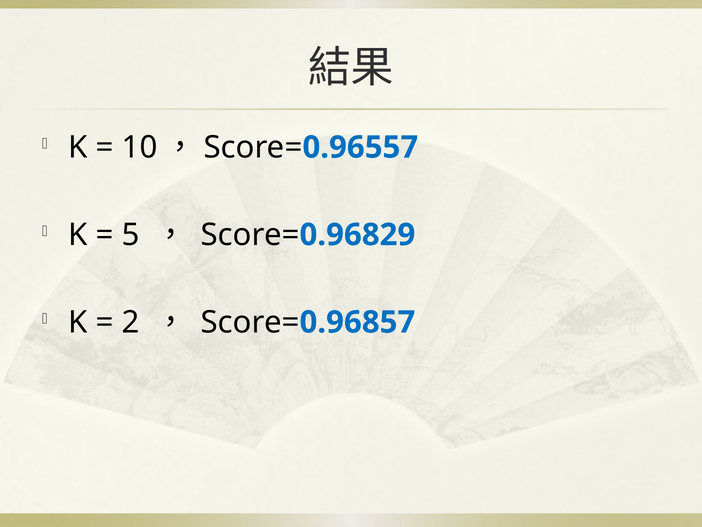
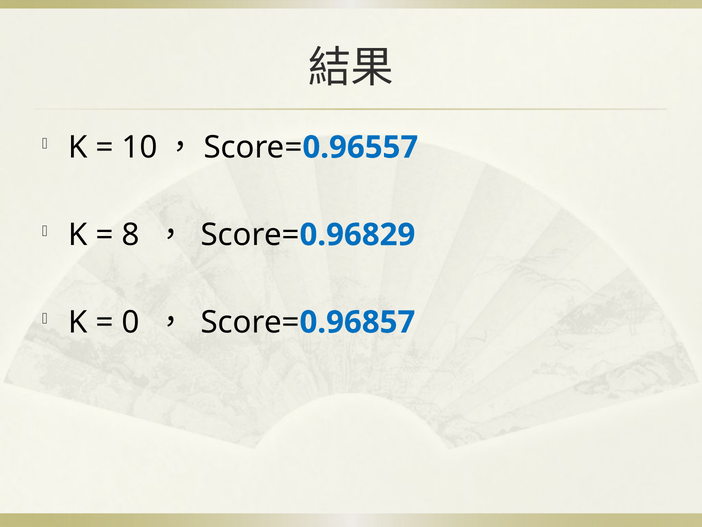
5: 5 -> 8
2: 2 -> 0
